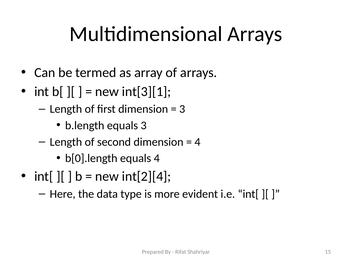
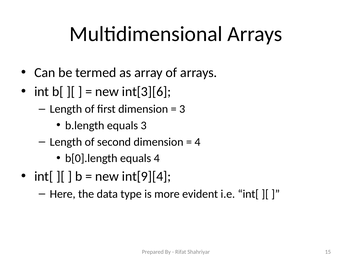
int[3][1: int[3][1 -> int[3][6
int[2][4: int[2][4 -> int[9][4
